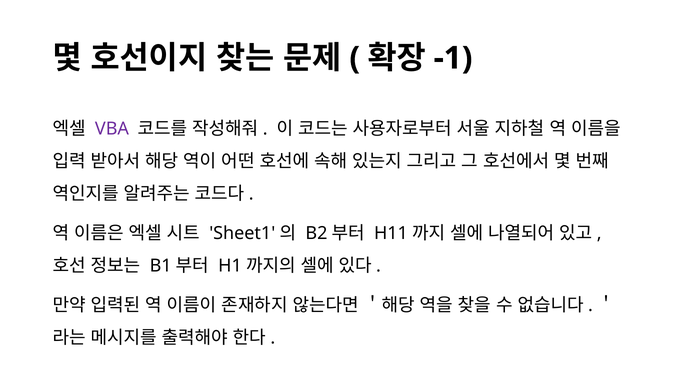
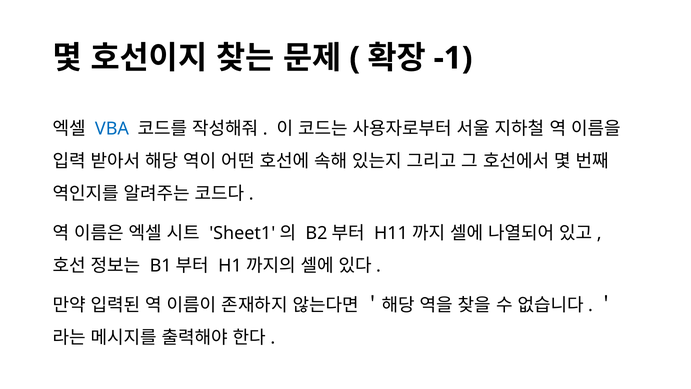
VBA colour: purple -> blue
